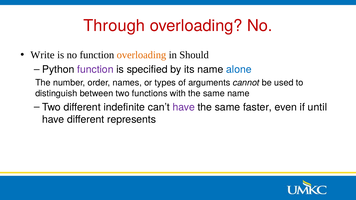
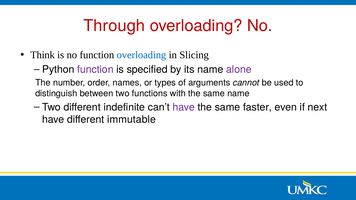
Write: Write -> Think
overloading at (141, 55) colour: orange -> blue
Should: Should -> Slicing
alone colour: blue -> purple
until: until -> next
represents: represents -> immutable
